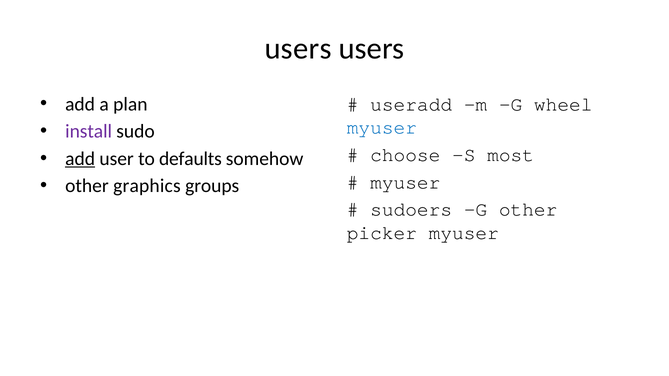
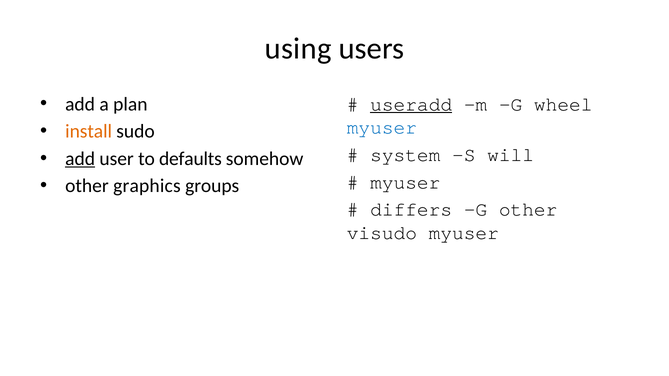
users at (298, 49): users -> using
useradd underline: none -> present
install colour: purple -> orange
choose: choose -> system
most: most -> will
sudoers: sudoers -> differs
picker: picker -> visudo
